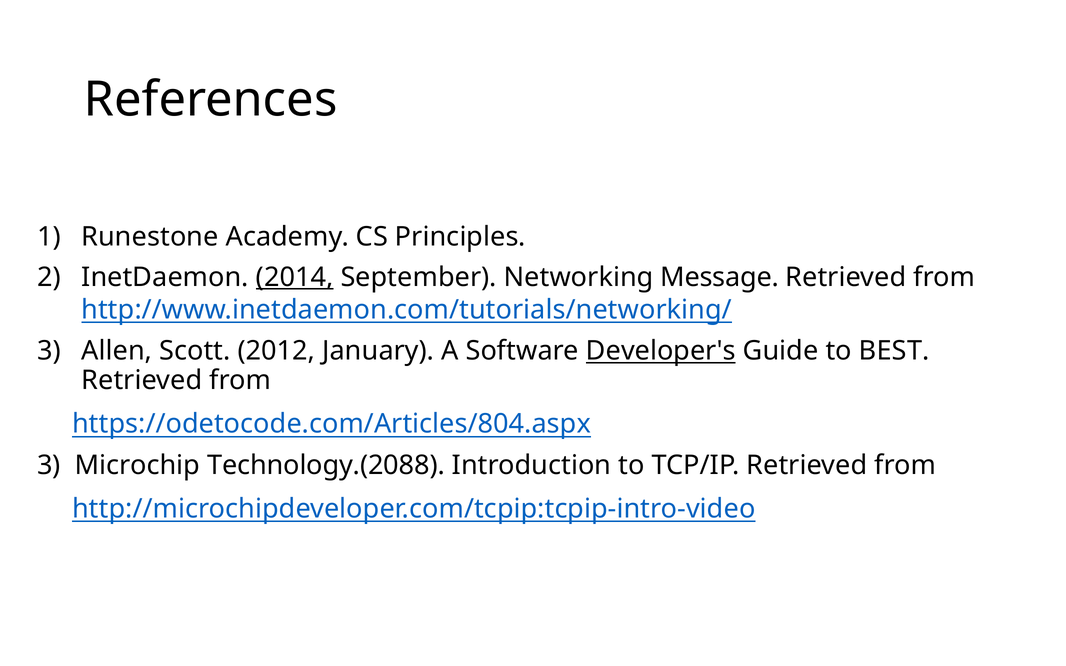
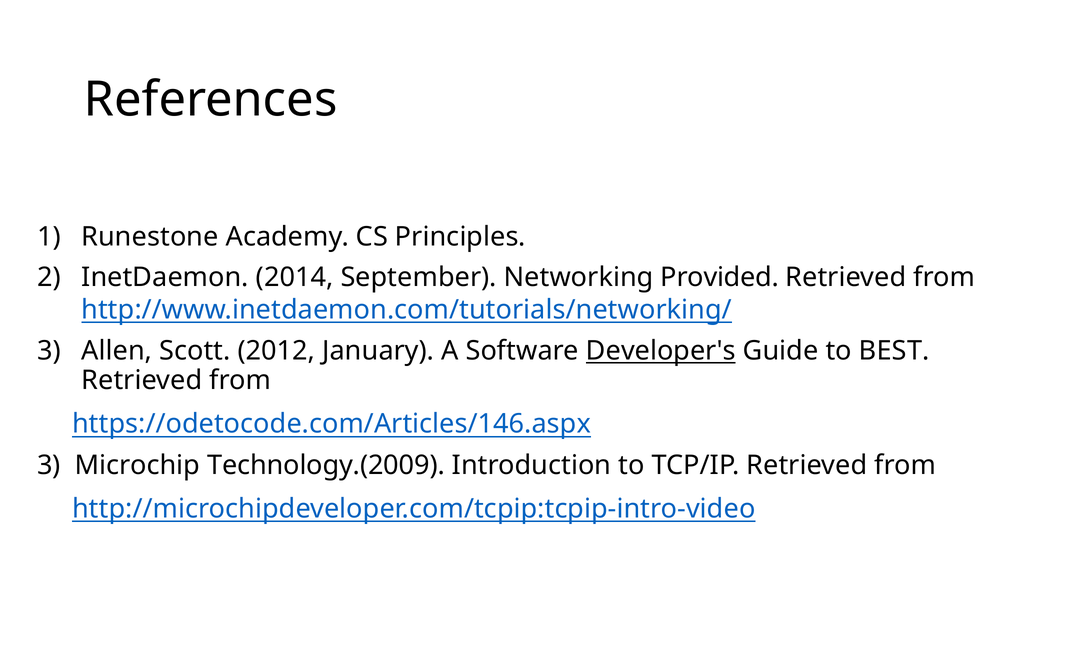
2014 underline: present -> none
Message: Message -> Provided
https://odetocode.com/Articles/804.aspx: https://odetocode.com/Articles/804.aspx -> https://odetocode.com/Articles/146.aspx
Technology.(2088: Technology.(2088 -> Technology.(2009
